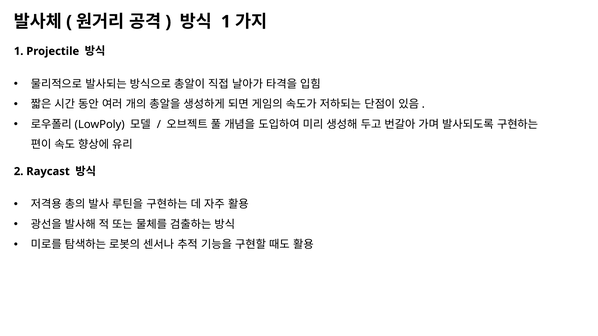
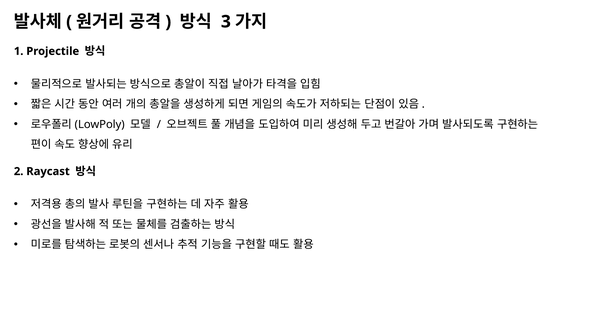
1 at (226, 22): 1 -> 3
